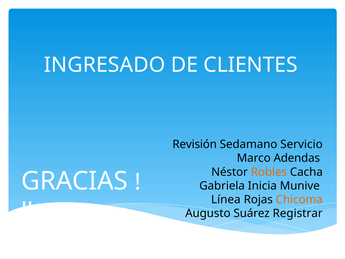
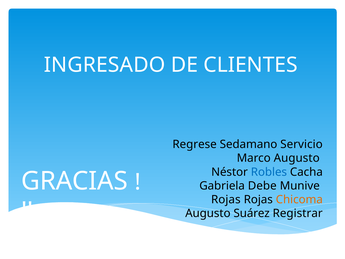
Revisión: Revisión -> Regrese
Marco Adendas: Adendas -> Augusto
Robles colour: orange -> blue
Inicia: Inicia -> Debe
Línea at (226, 199): Línea -> Rojas
